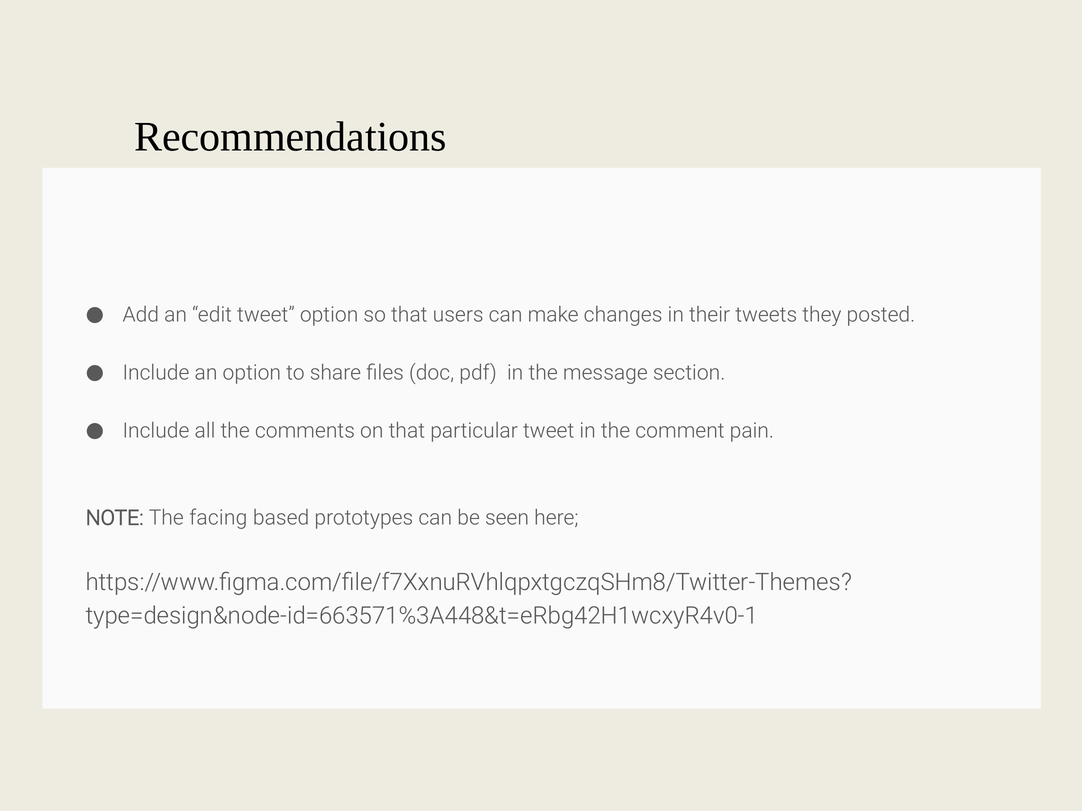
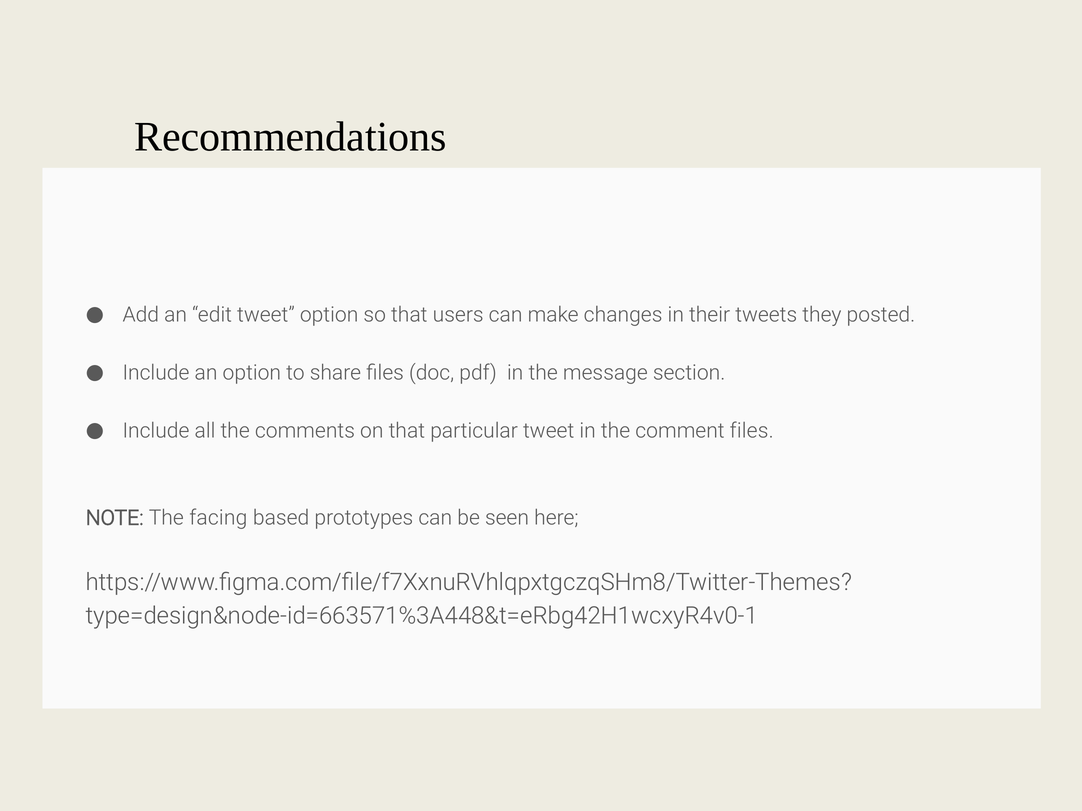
comment pain: pain -> files
